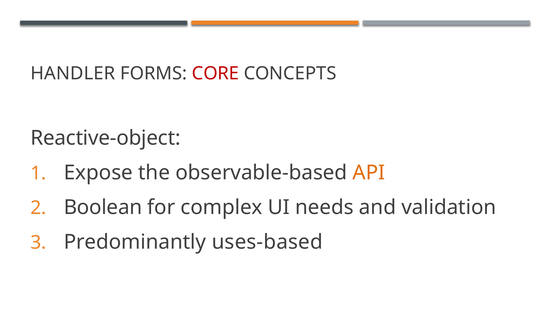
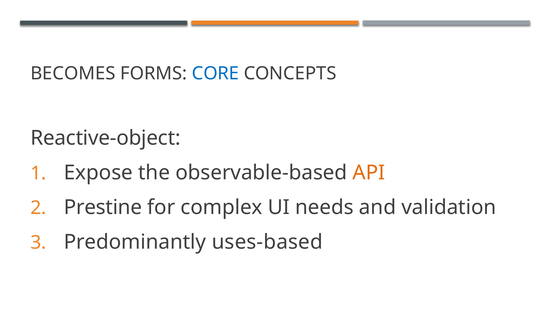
HANDLER: HANDLER -> BECOMES
CORE colour: red -> blue
Boolean: Boolean -> Prestine
